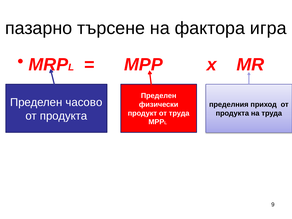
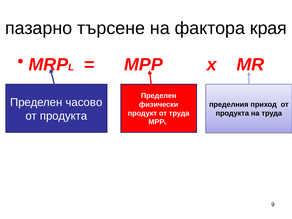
игра: игра -> края
